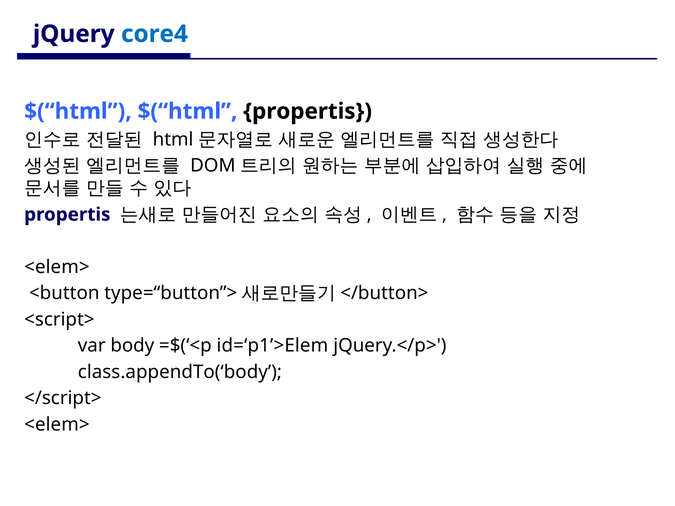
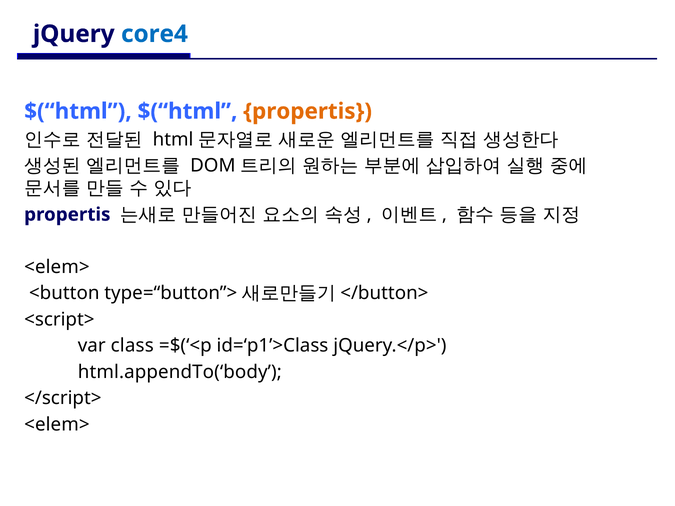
propertis at (308, 111) colour: black -> orange
body: body -> class
id=‘p1’>Elem: id=‘p1’>Elem -> id=‘p1’>Class
class.appendTo(‘body: class.appendTo(‘body -> html.appendTo(‘body
